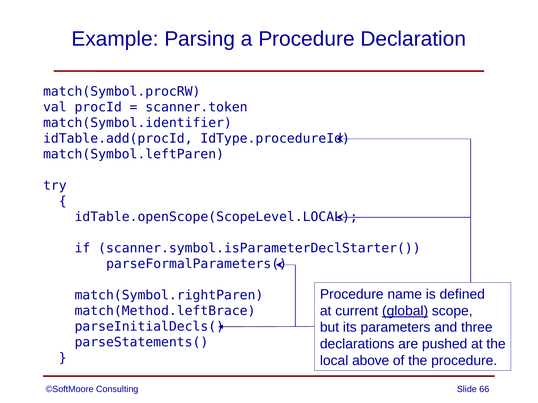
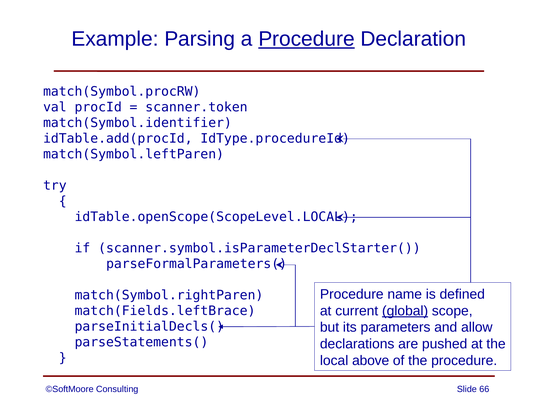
Procedure at (307, 39) underline: none -> present
match(Method.leftBrace: match(Method.leftBrace -> match(Fields.leftBrace
three: three -> allow
